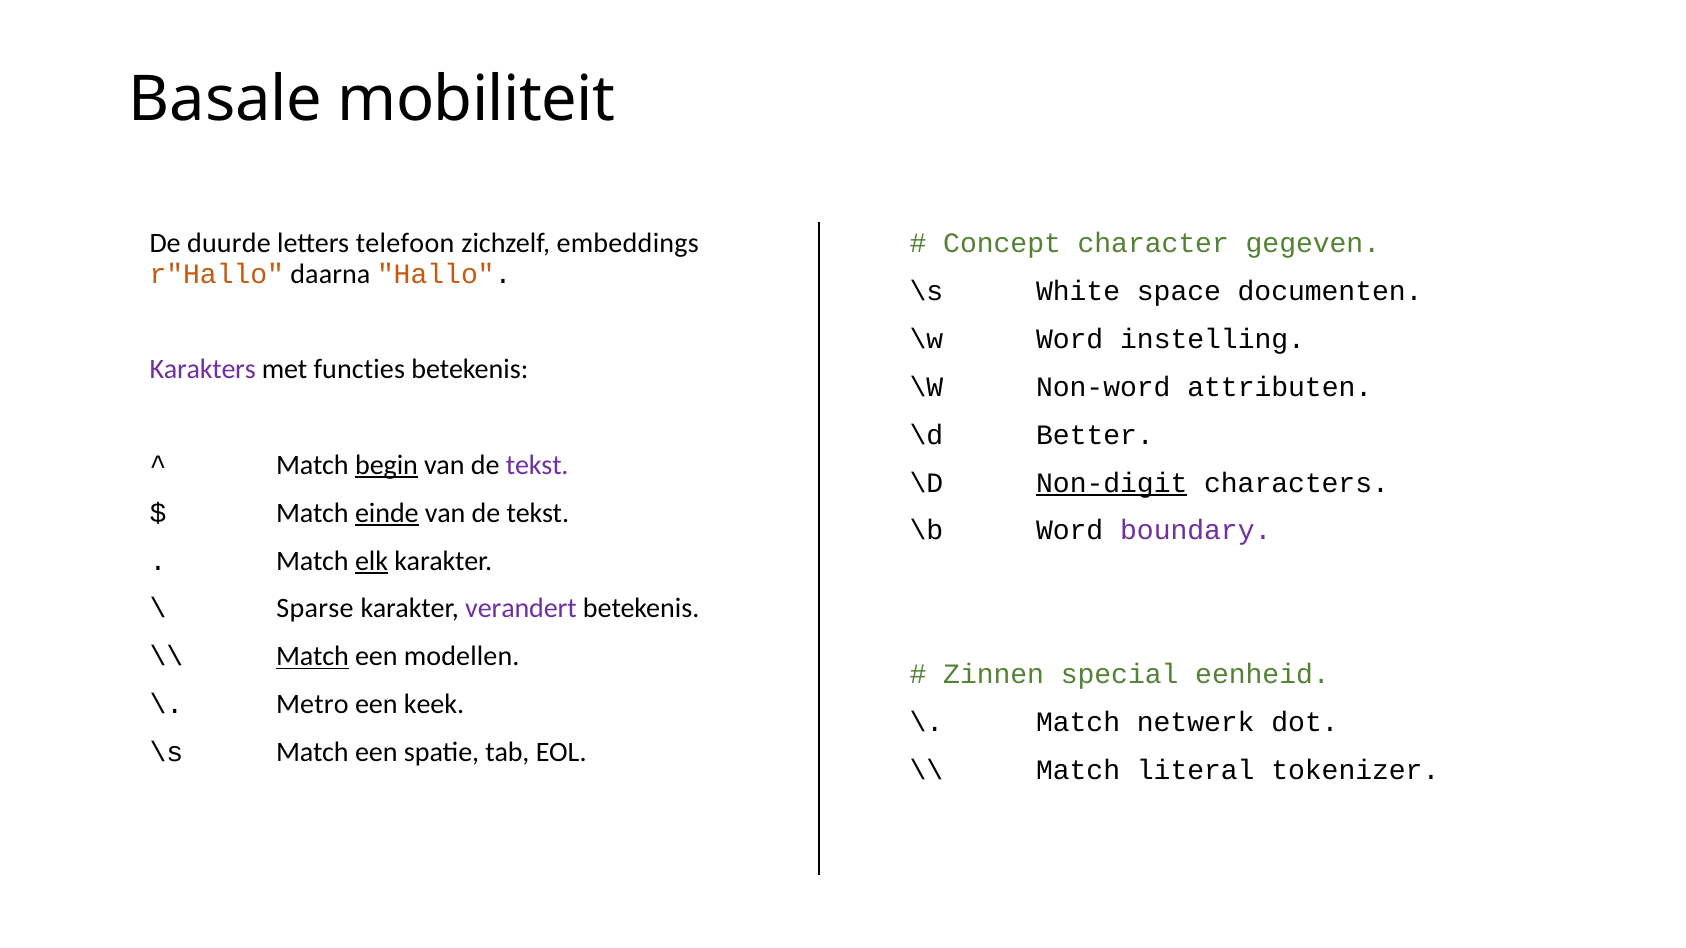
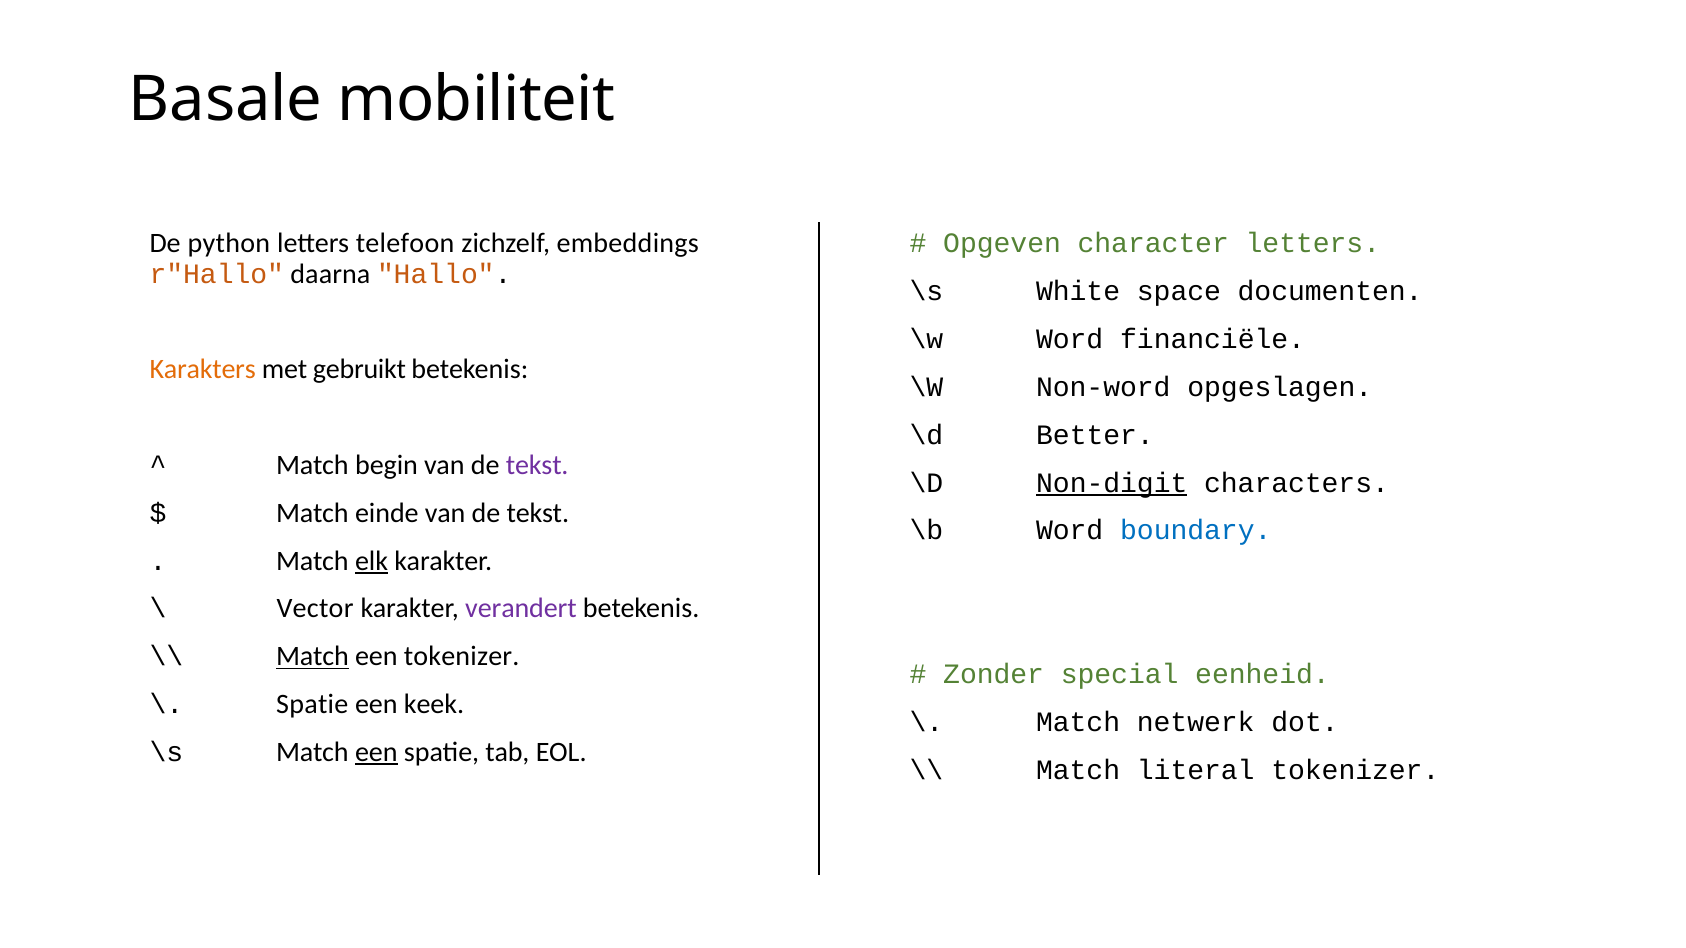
duurde: duurde -> python
Concept: Concept -> Opgeven
character gegeven: gegeven -> letters
instelling: instelling -> financiële
Karakters colour: purple -> orange
functies: functies -> gebruikt
attributen: attributen -> opgeslagen
begin underline: present -> none
einde underline: present -> none
boundary colour: purple -> blue
Sparse: Sparse -> Vector
een modellen: modellen -> tokenizer
Zinnen: Zinnen -> Zonder
Metro at (312, 705): Metro -> Spatie
een at (376, 752) underline: none -> present
